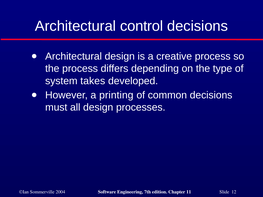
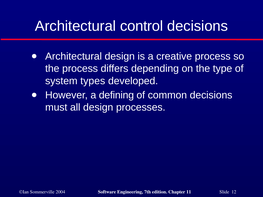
takes: takes -> types
printing: printing -> defining
